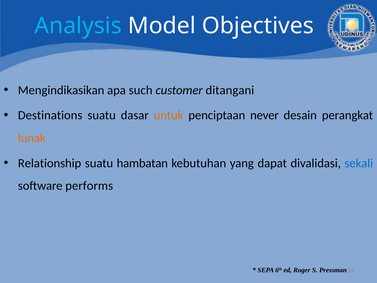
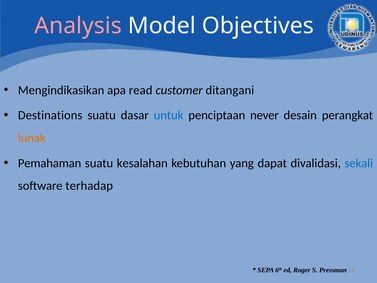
Analysis colour: light blue -> pink
such: such -> read
untuk colour: orange -> blue
Relationship: Relationship -> Pemahaman
hambatan: hambatan -> kesalahan
performs: performs -> terhadap
